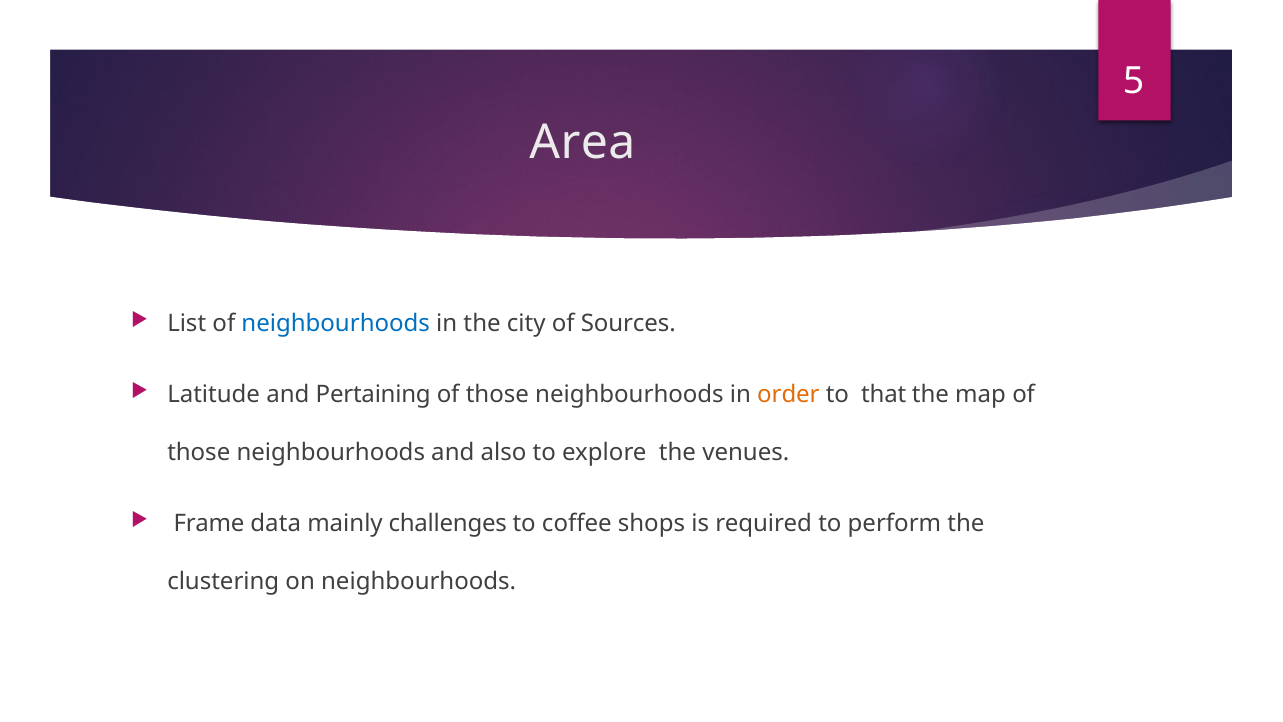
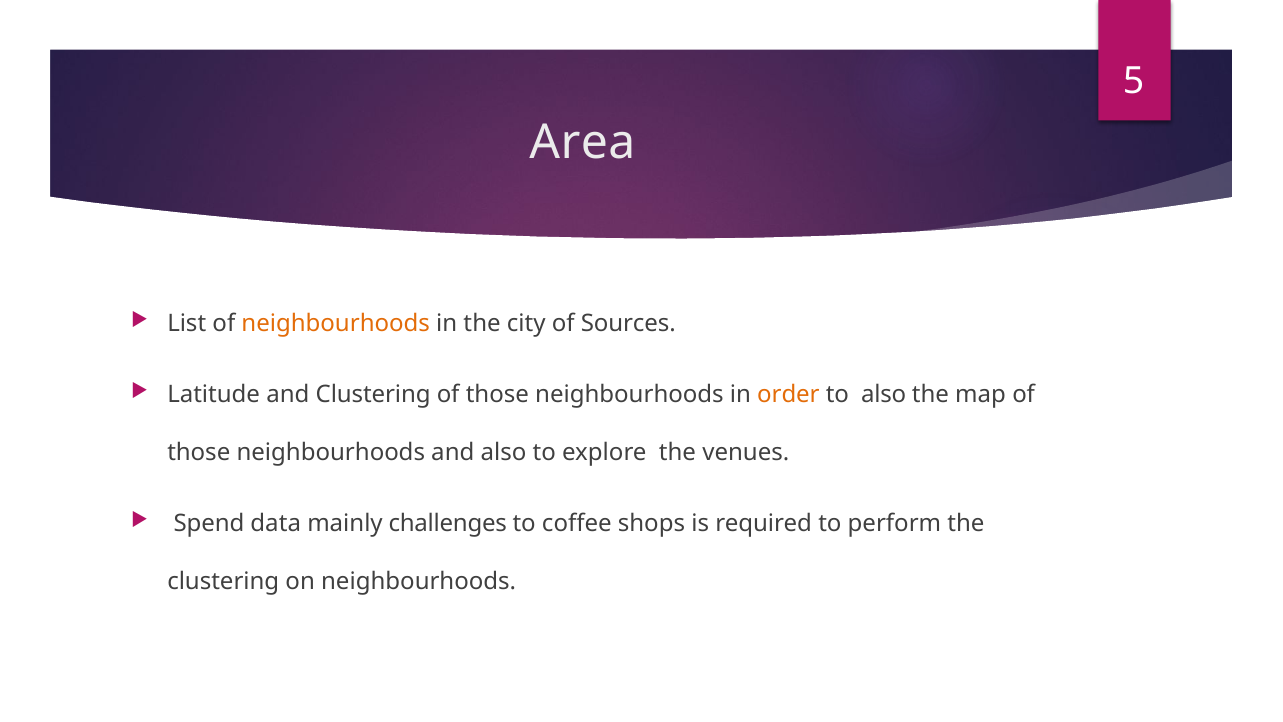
neighbourhoods at (336, 324) colour: blue -> orange
and Pertaining: Pertaining -> Clustering
to that: that -> also
Frame: Frame -> Spend
